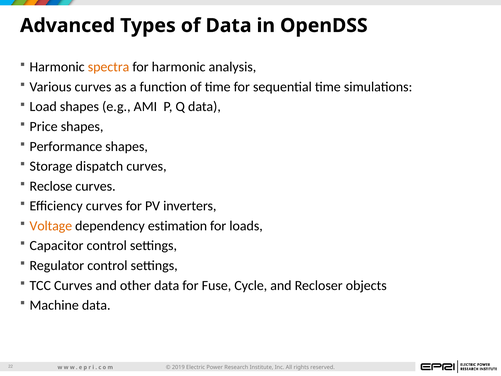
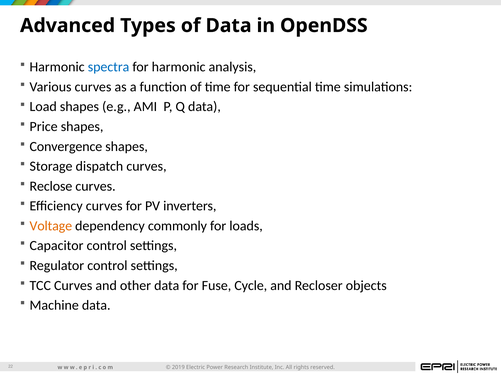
spectra colour: orange -> blue
Performance: Performance -> Convergence
estimation: estimation -> commonly
